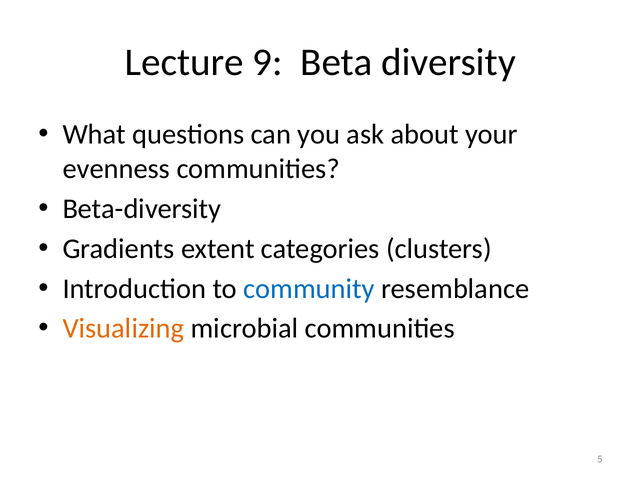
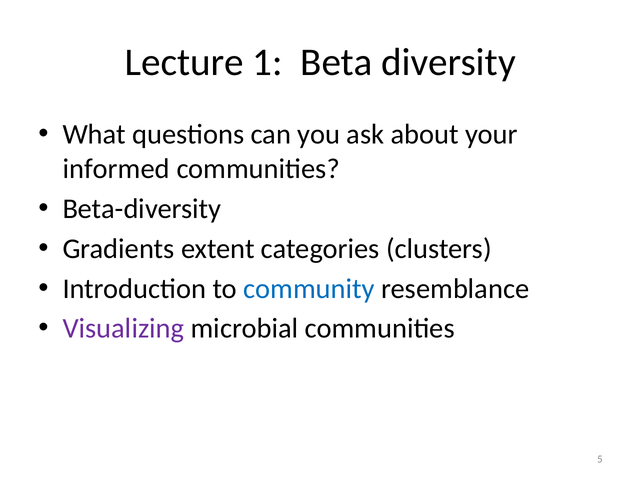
9: 9 -> 1
evenness: evenness -> informed
Visualizing colour: orange -> purple
